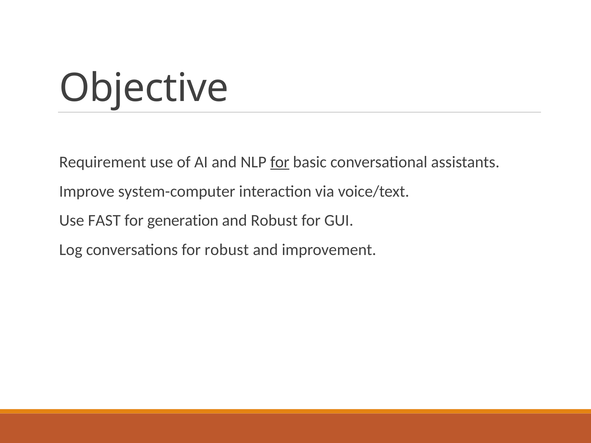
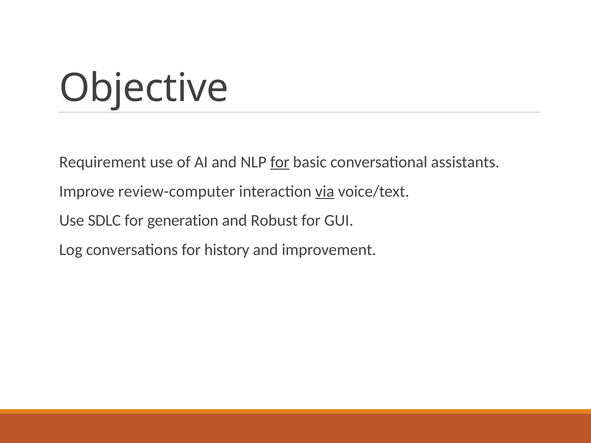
system-computer: system-computer -> review-computer
via underline: none -> present
FAST: FAST -> SDLC
for robust: robust -> history
